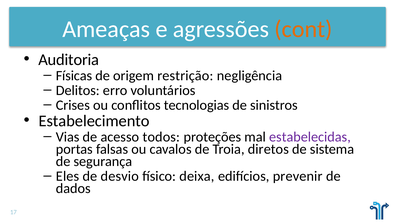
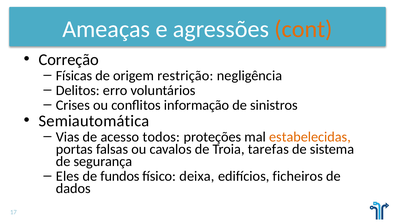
Auditoria: Auditoria -> Correção
tecnologias: tecnologias -> informação
Estabelecimento: Estabelecimento -> Semiautomática
estabelecidas colour: purple -> orange
diretos: diretos -> tarefas
desvio: desvio -> fundos
prevenir: prevenir -> ficheiros
